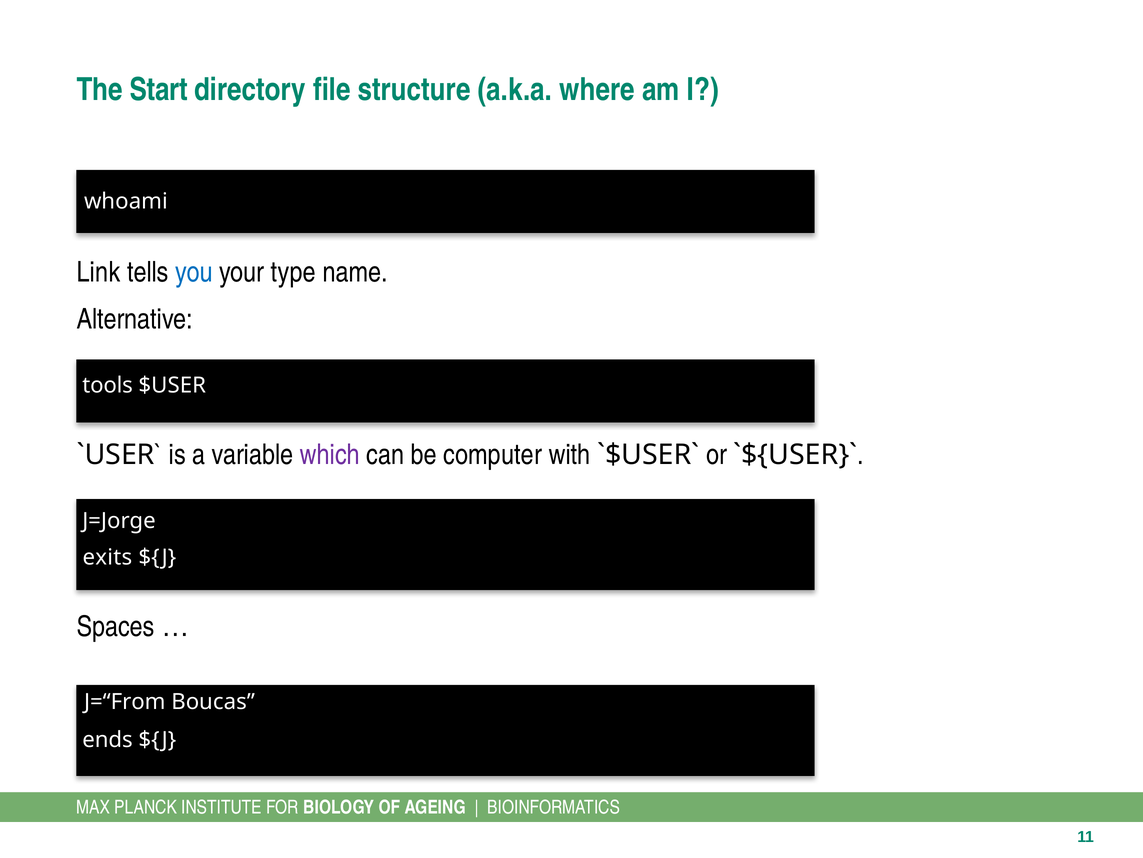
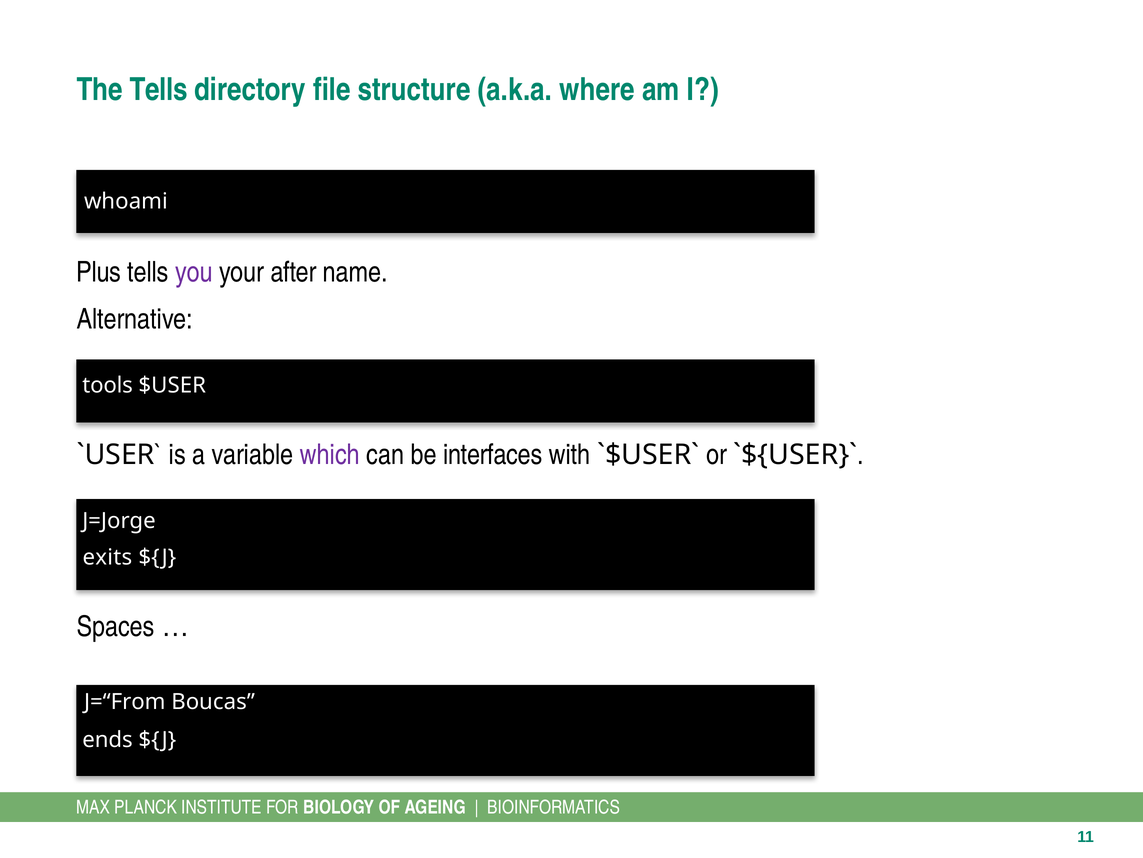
The Start: Start -> Tells
Link: Link -> Plus
you colour: blue -> purple
type: type -> after
computer: computer -> interfaces
